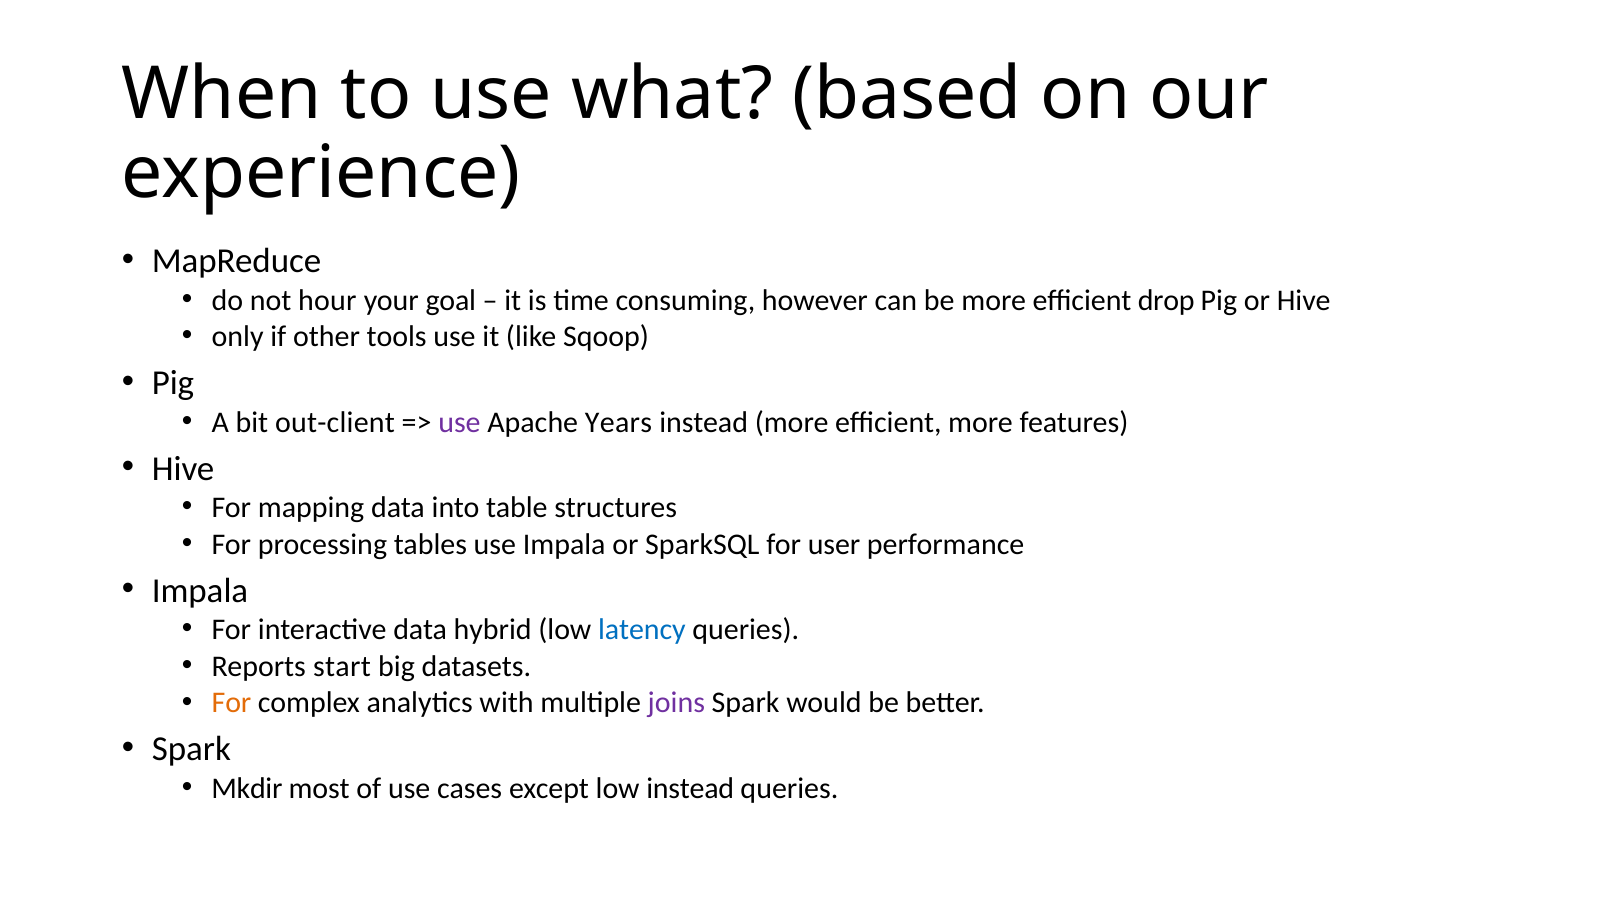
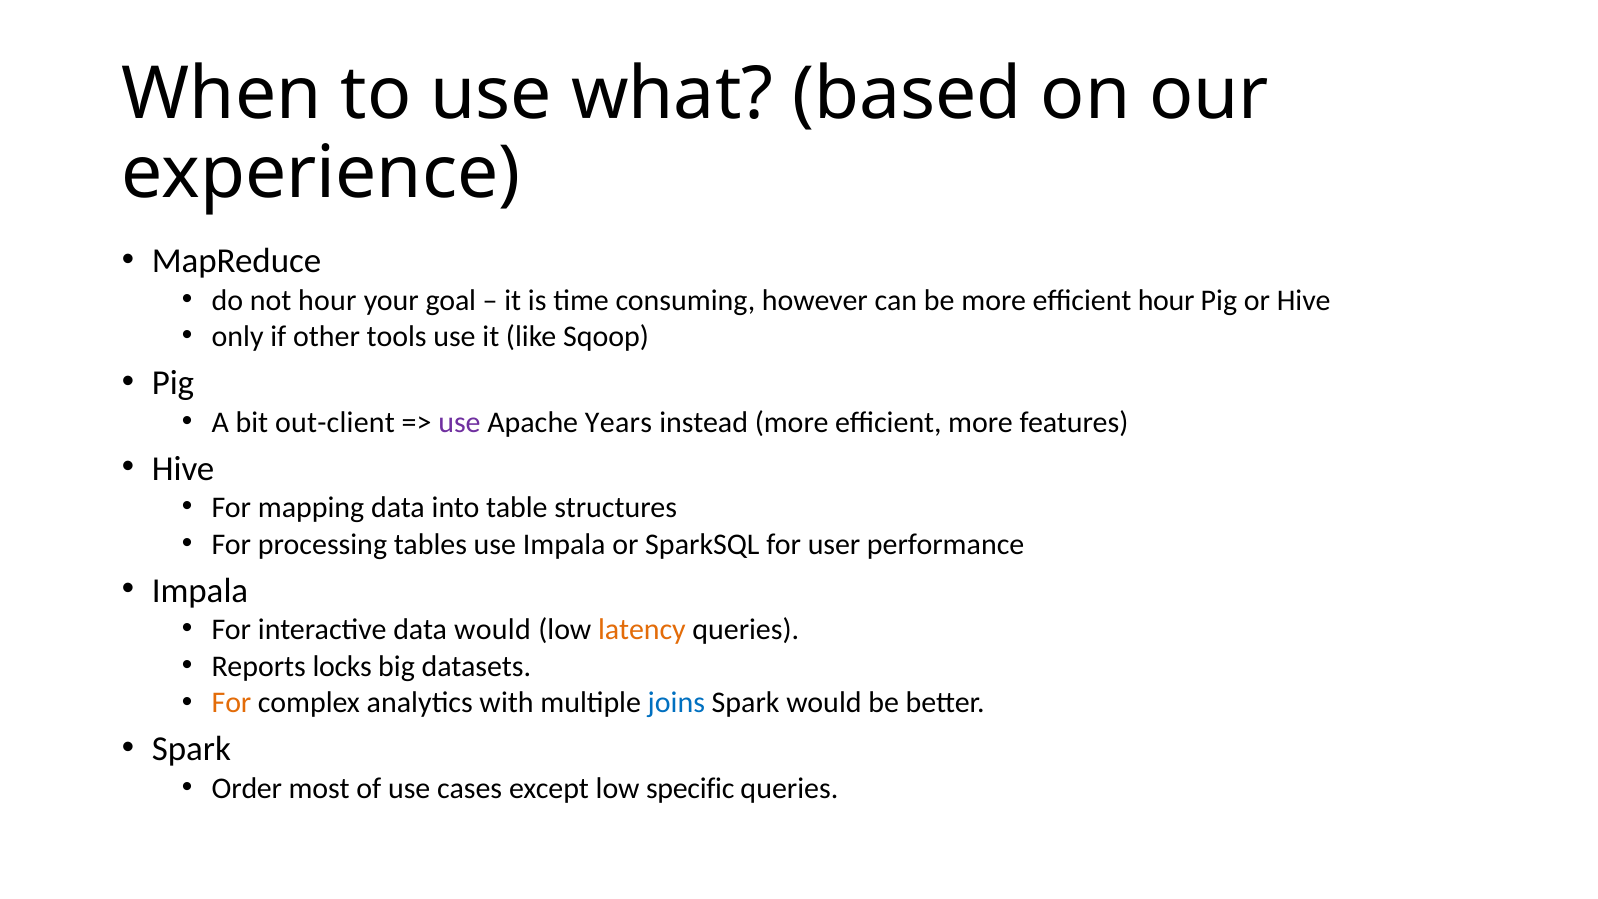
efficient drop: drop -> hour
data hybrid: hybrid -> would
latency colour: blue -> orange
start: start -> locks
joins colour: purple -> blue
Mkdir: Mkdir -> Order
low instead: instead -> specific
